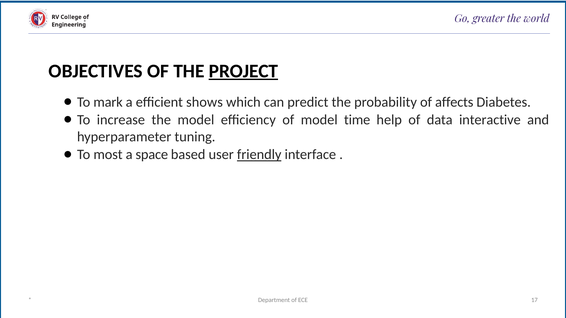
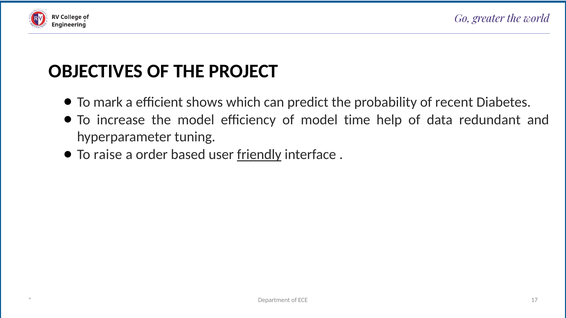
PROJECT underline: present -> none
affects: affects -> recent
interactive: interactive -> redundant
most: most -> raise
space: space -> order
